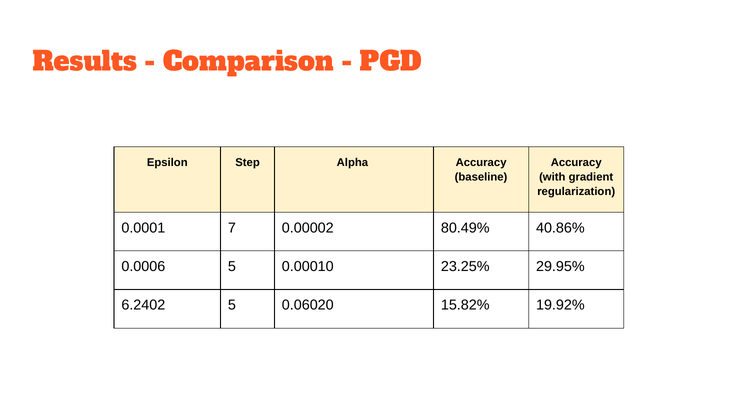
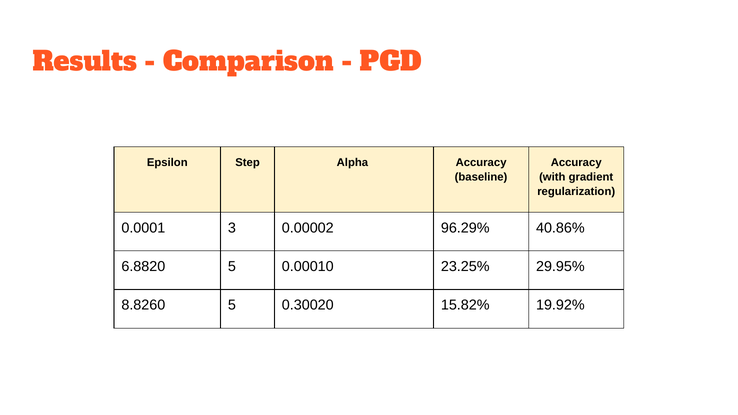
7: 7 -> 3
80.49%: 80.49% -> 96.29%
0.0006: 0.0006 -> 6.8820
6.2402: 6.2402 -> 8.8260
0.06020: 0.06020 -> 0.30020
